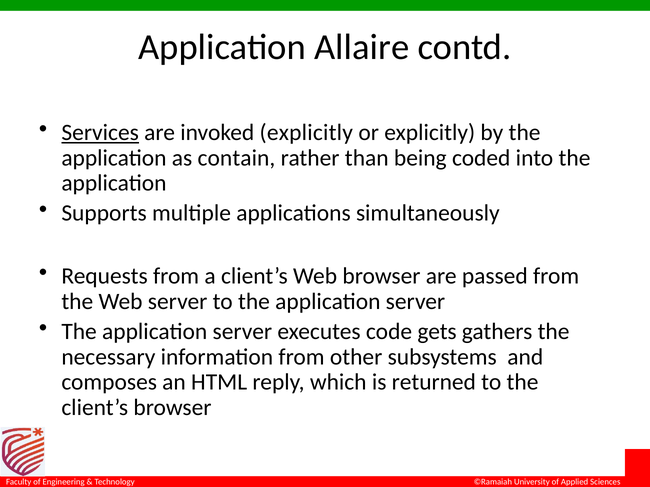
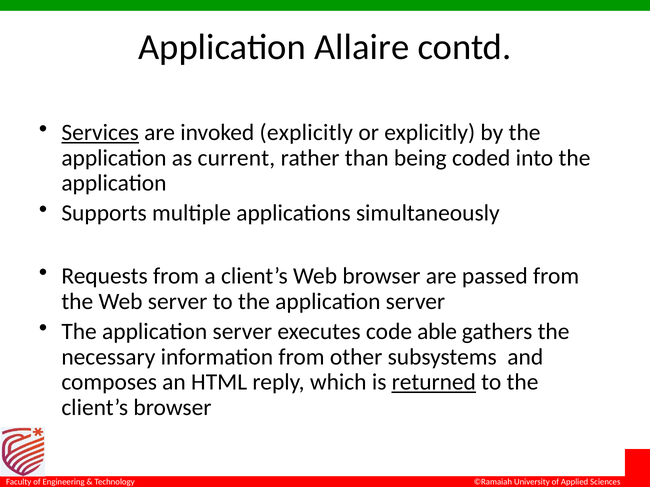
contain: contain -> current
gets: gets -> able
returned underline: none -> present
